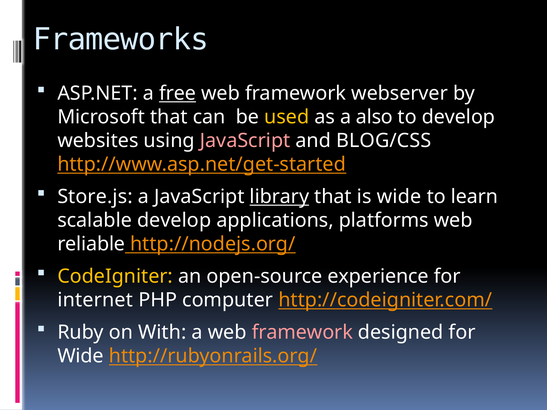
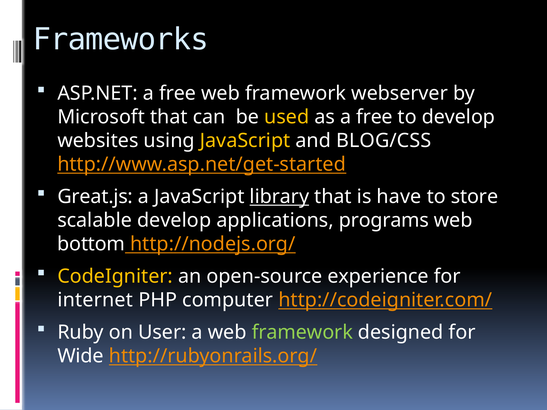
free at (178, 93) underline: present -> none
as a also: also -> free
JavaScript at (245, 141) colour: pink -> yellow
Store.js: Store.js -> Great.js
is wide: wide -> have
learn: learn -> store
platforms: platforms -> programs
reliable: reliable -> bottom
With: With -> User
framework at (302, 332) colour: pink -> light green
